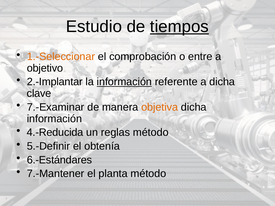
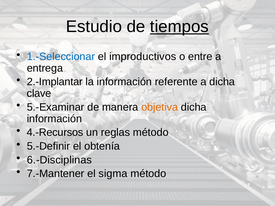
1.-Seleccionar colour: orange -> blue
comprobación: comprobación -> improductivos
objetivo: objetivo -> entrega
información at (124, 82) underline: present -> none
7.-Examinar: 7.-Examinar -> 5.-Examinar
4.-Reducida: 4.-Reducida -> 4.-Recursos
6.-Estándares: 6.-Estándares -> 6.-Disciplinas
planta: planta -> sigma
